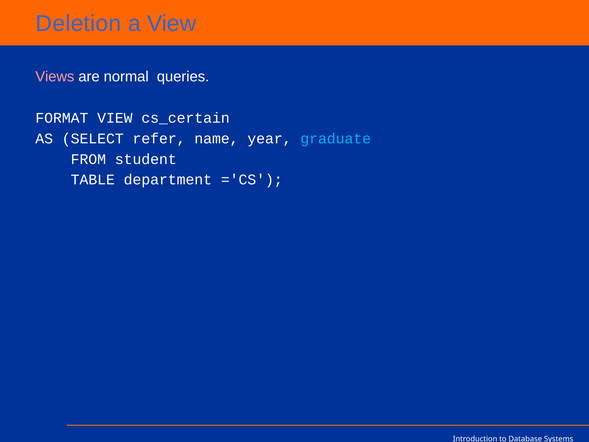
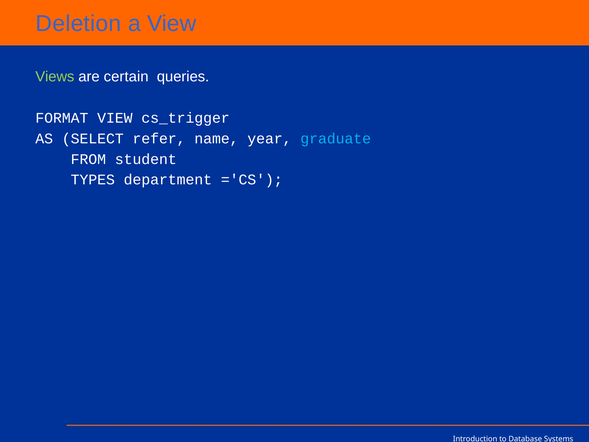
Views colour: pink -> light green
normal: normal -> certain
cs_certain: cs_certain -> cs_trigger
TABLE: TABLE -> TYPES
